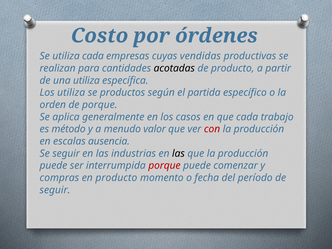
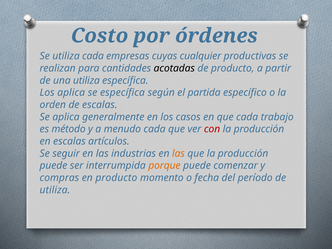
vendidas: vendidas -> cualquier
Los utiliza: utiliza -> aplica
se productos: productos -> específica
de porque: porque -> escalas
menudo valor: valor -> cada
ausencia: ausencia -> artículos
las at (178, 153) colour: black -> orange
porque at (164, 166) colour: red -> orange
seguir at (55, 190): seguir -> utiliza
